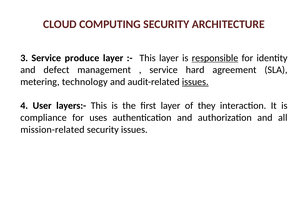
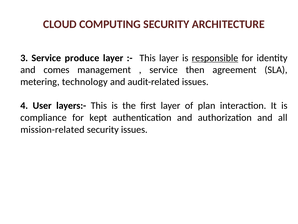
defect: defect -> comes
hard: hard -> then
issues at (195, 82) underline: present -> none
they: they -> plan
uses: uses -> kept
